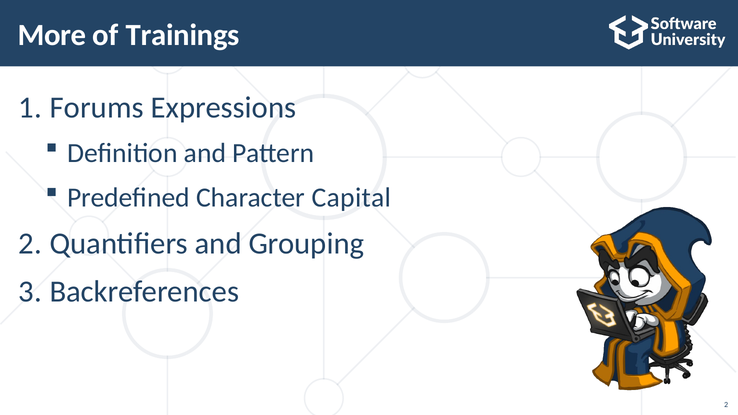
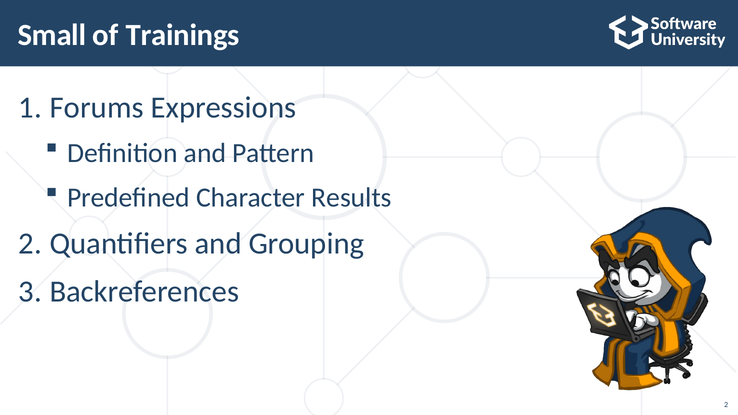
More: More -> Small
Capital: Capital -> Results
